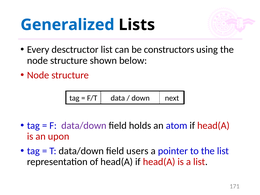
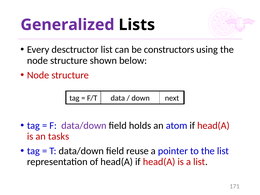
Generalized colour: blue -> purple
upon: upon -> tasks
users: users -> reuse
